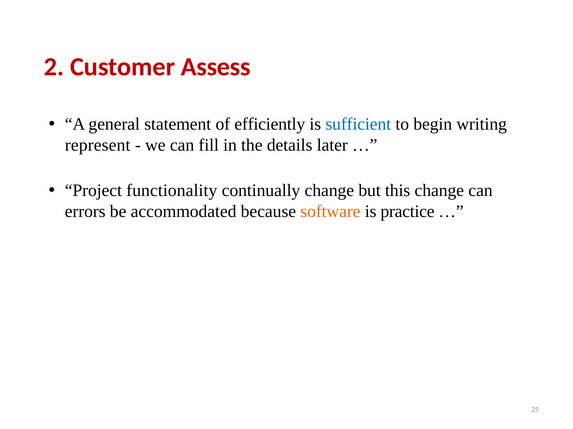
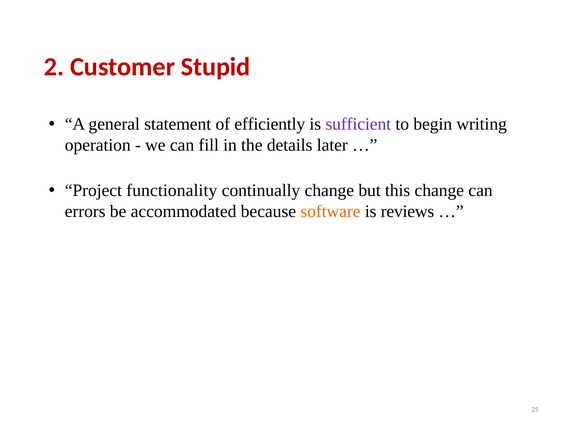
Assess: Assess -> Stupid
sufficient colour: blue -> purple
represent: represent -> operation
practice: practice -> reviews
